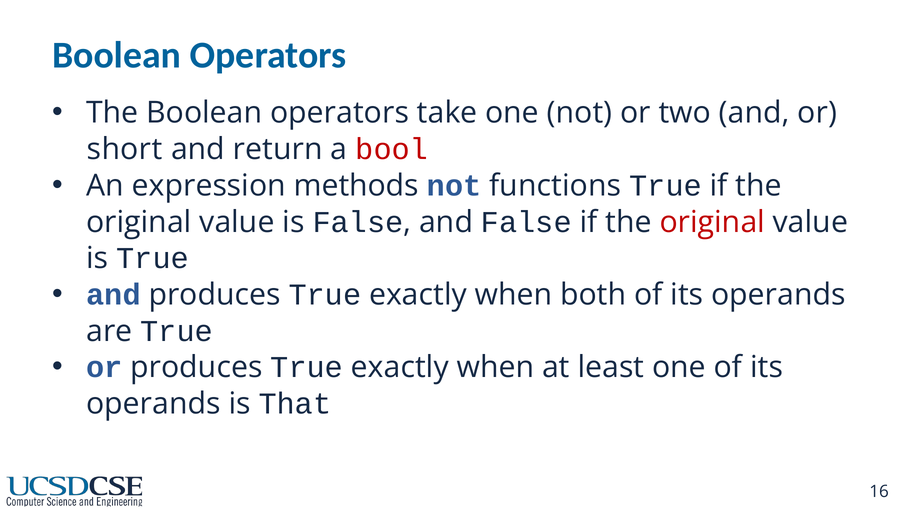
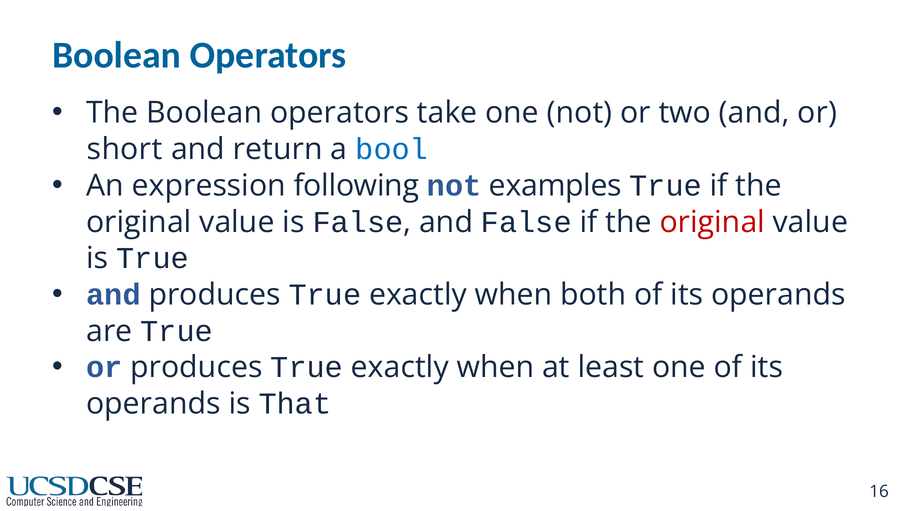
bool colour: red -> blue
methods: methods -> following
functions: functions -> examples
